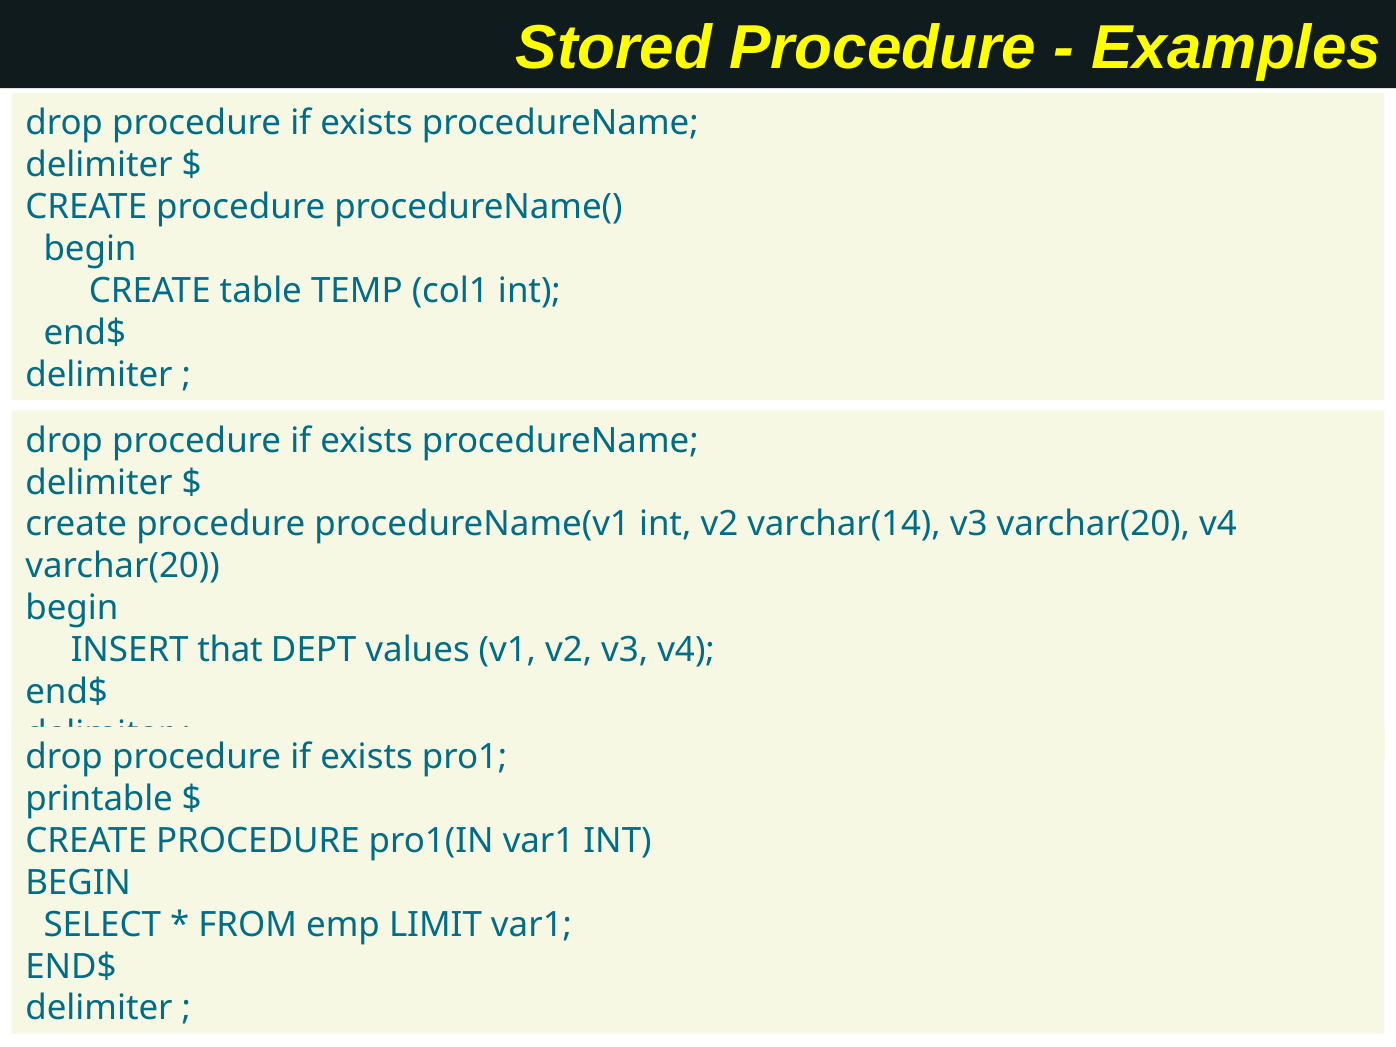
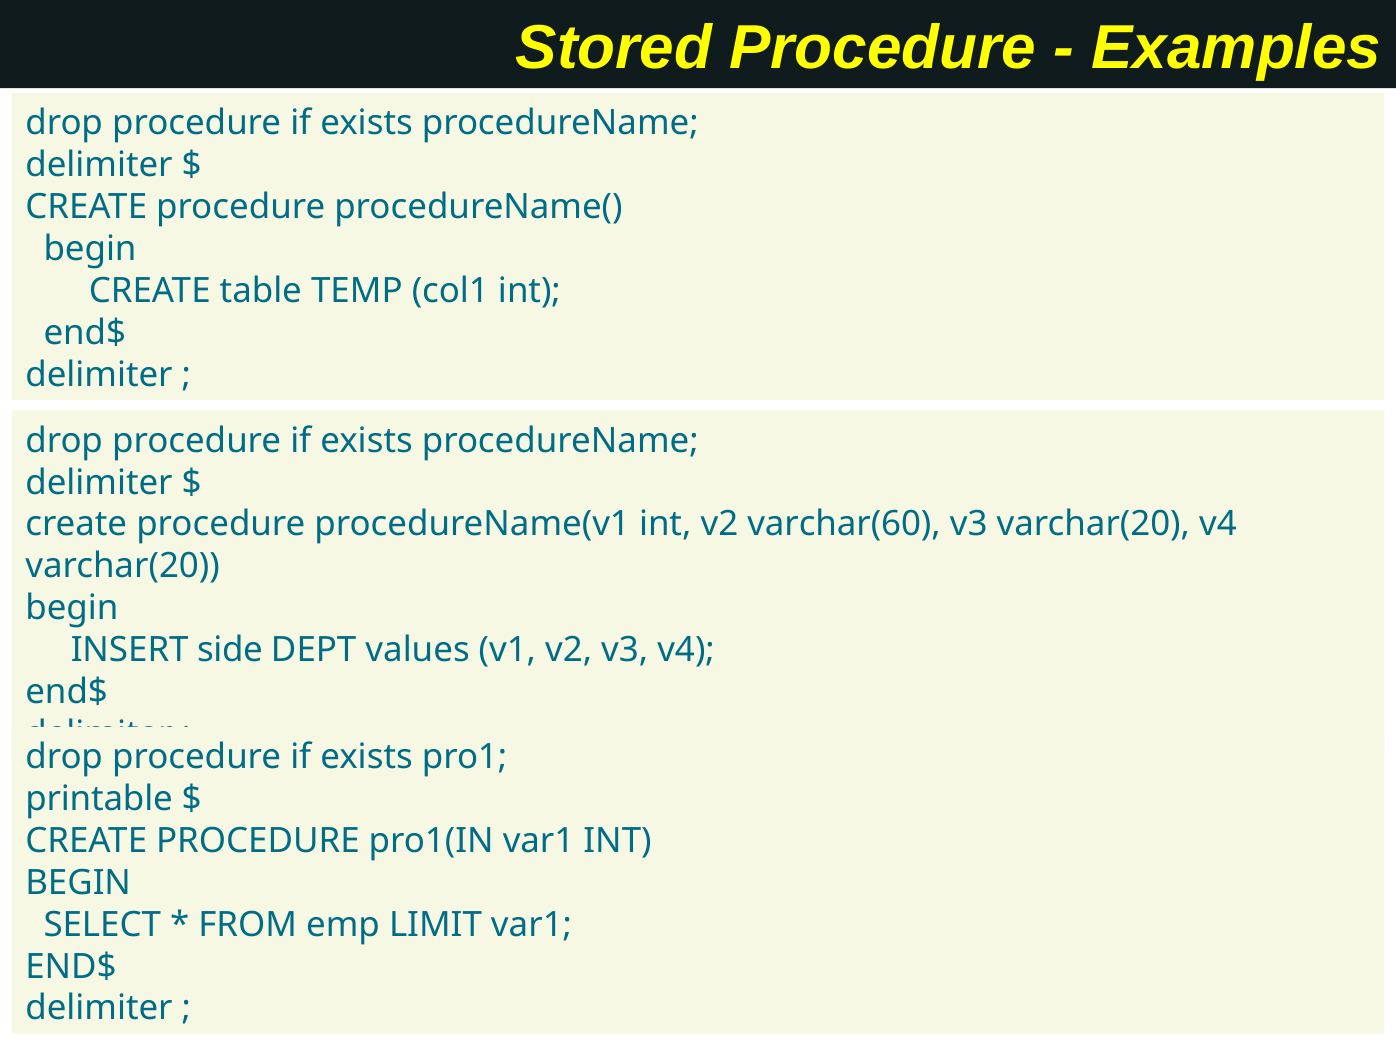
varchar(14: varchar(14 -> varchar(60
that: that -> side
